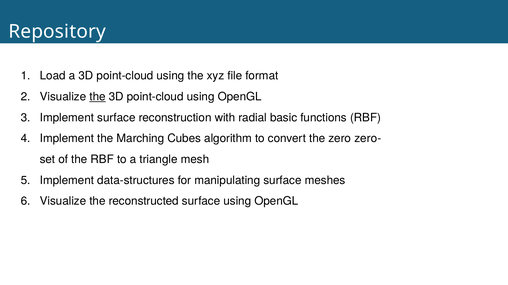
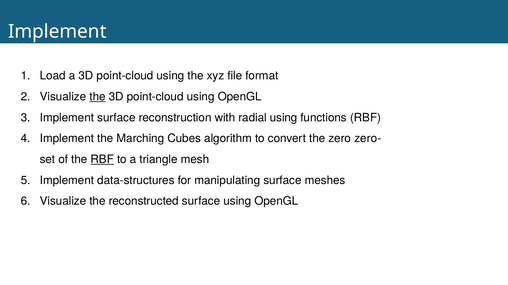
Repository at (57, 32): Repository -> Implement
radial basic: basic -> using
RBF at (102, 160) underline: none -> present
